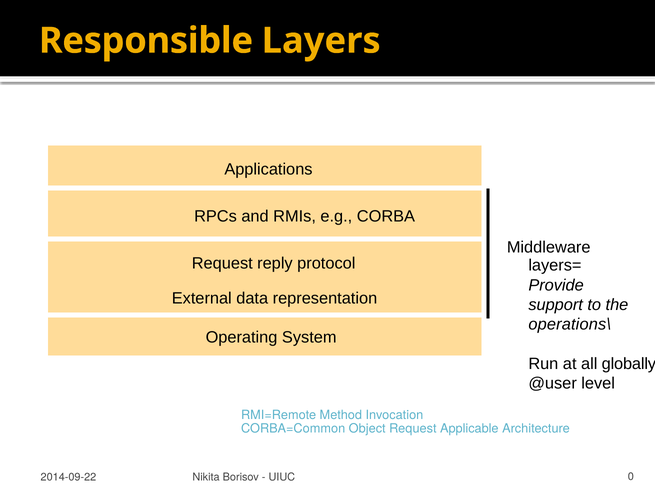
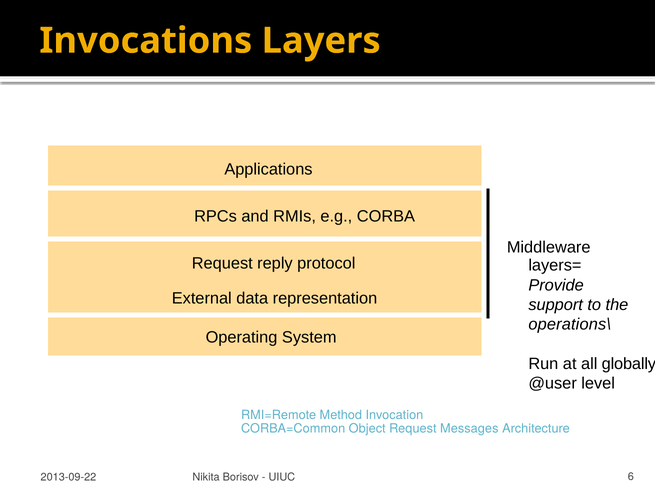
Responsible: Responsible -> Invocations
Applicable: Applicable -> Messages
2014-09-22: 2014-09-22 -> 2013-09-22
0: 0 -> 6
